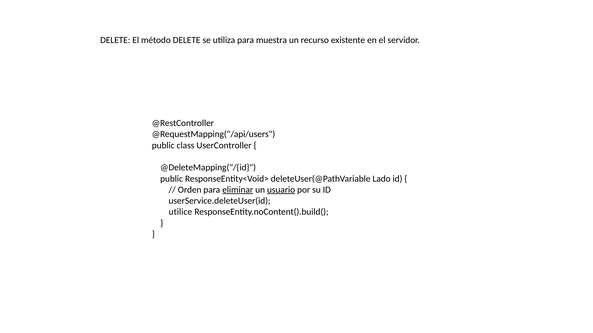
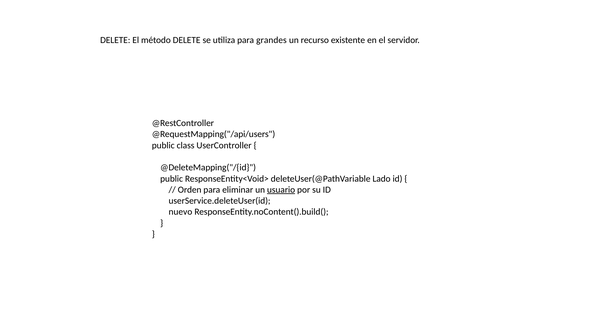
muestra: muestra -> grandes
eliminar underline: present -> none
utilice: utilice -> nuevo
